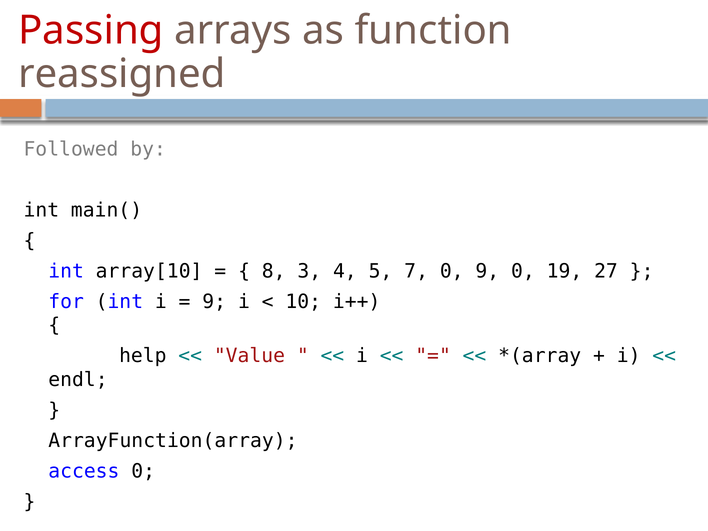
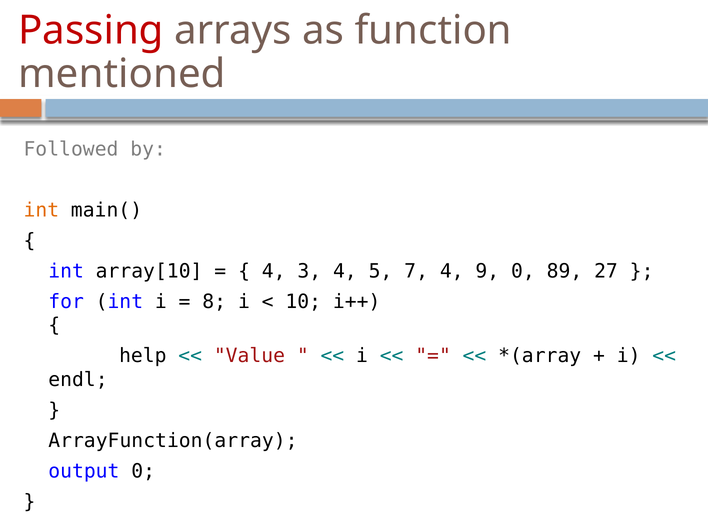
reassigned: reassigned -> mentioned
int at (41, 210) colour: black -> orange
8 at (274, 271): 8 -> 4
7 0: 0 -> 4
19: 19 -> 89
9 at (214, 302): 9 -> 8
access: access -> output
